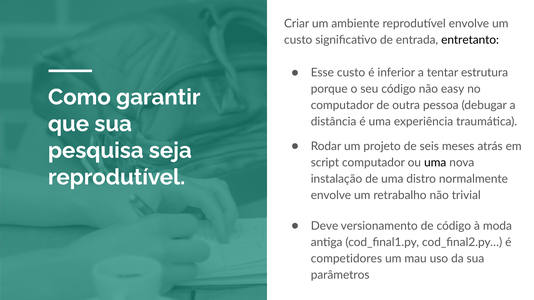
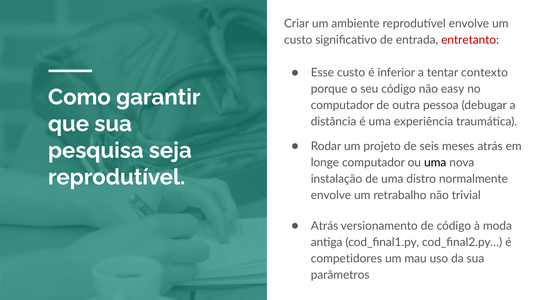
entretanto colour: black -> red
estrutura: estrutura -> contexto
script: script -> longe
Deve at (325, 226): Deve -> Atrás
